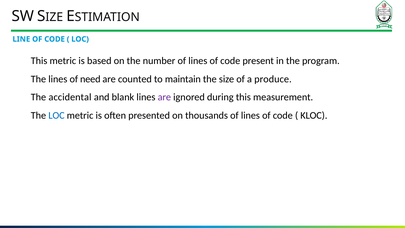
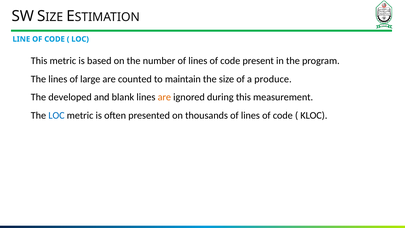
need: need -> large
accidental: accidental -> developed
are at (164, 97) colour: purple -> orange
